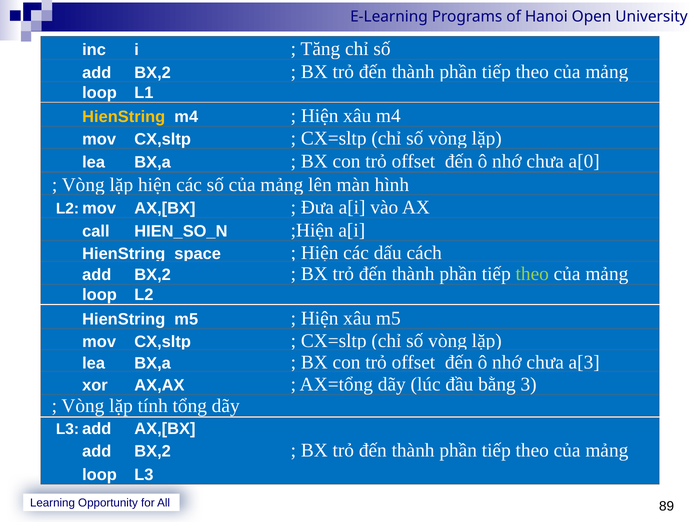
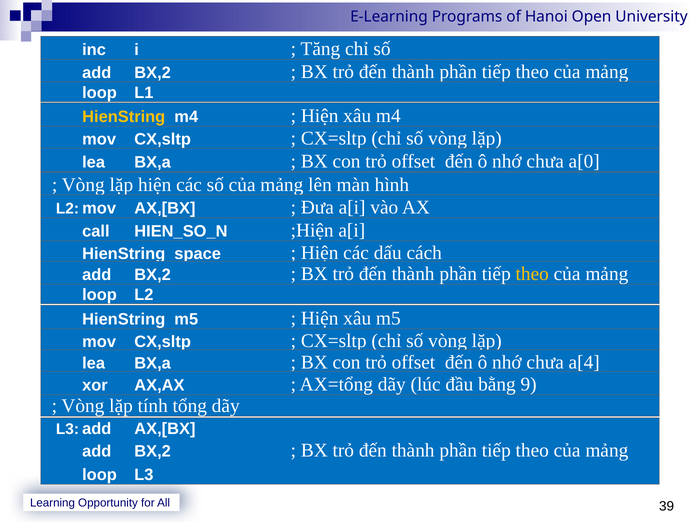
theo at (532, 274) colour: light green -> yellow
a[3: a[3 -> a[4
3: 3 -> 9
89: 89 -> 39
